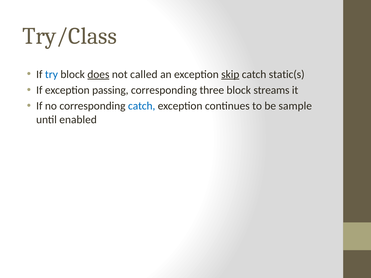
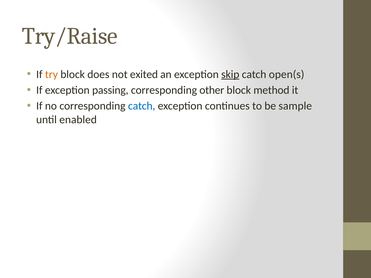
Try/Class: Try/Class -> Try/Raise
try colour: blue -> orange
does underline: present -> none
called: called -> exited
static(s: static(s -> open(s
three: three -> other
streams: streams -> method
